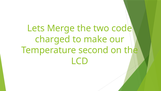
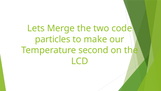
charged: charged -> particles
